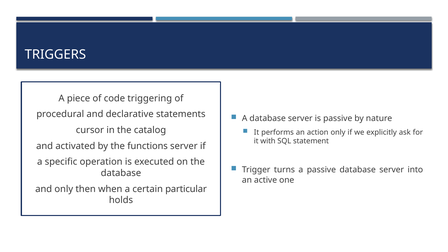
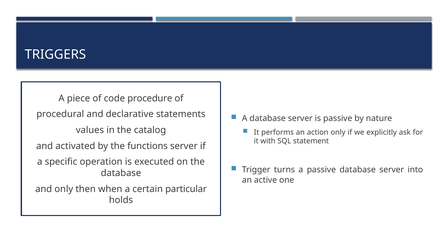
triggering: triggering -> procedure
cursor: cursor -> values
